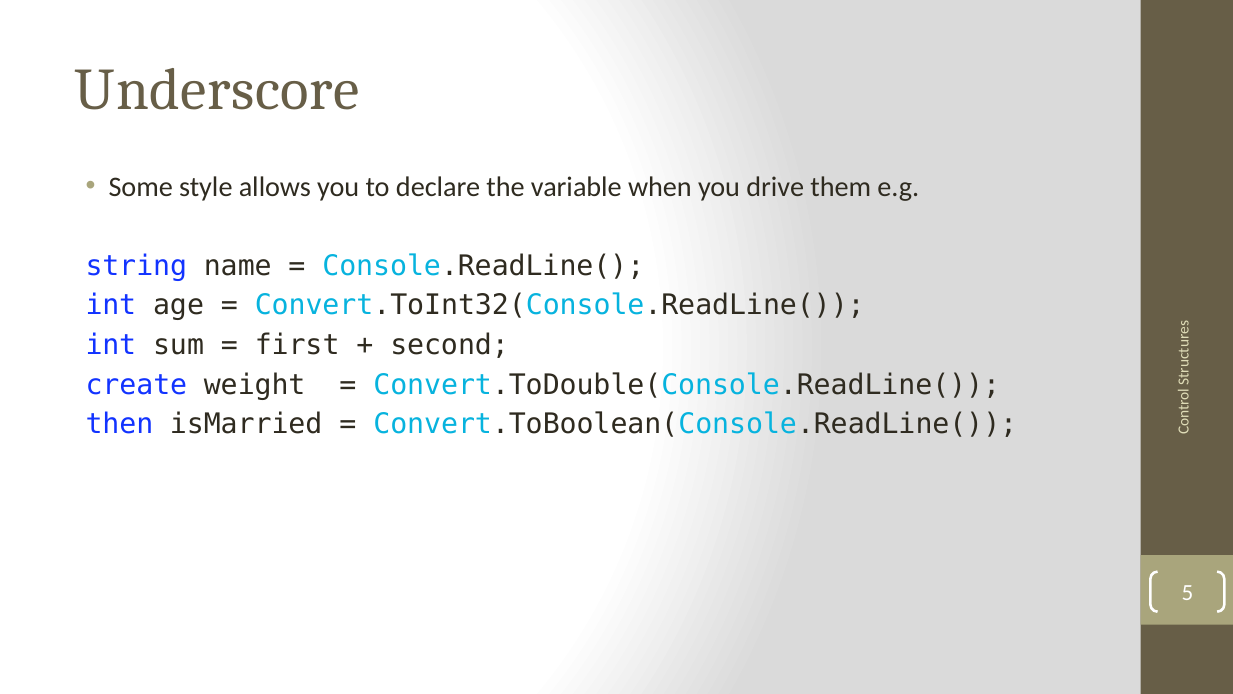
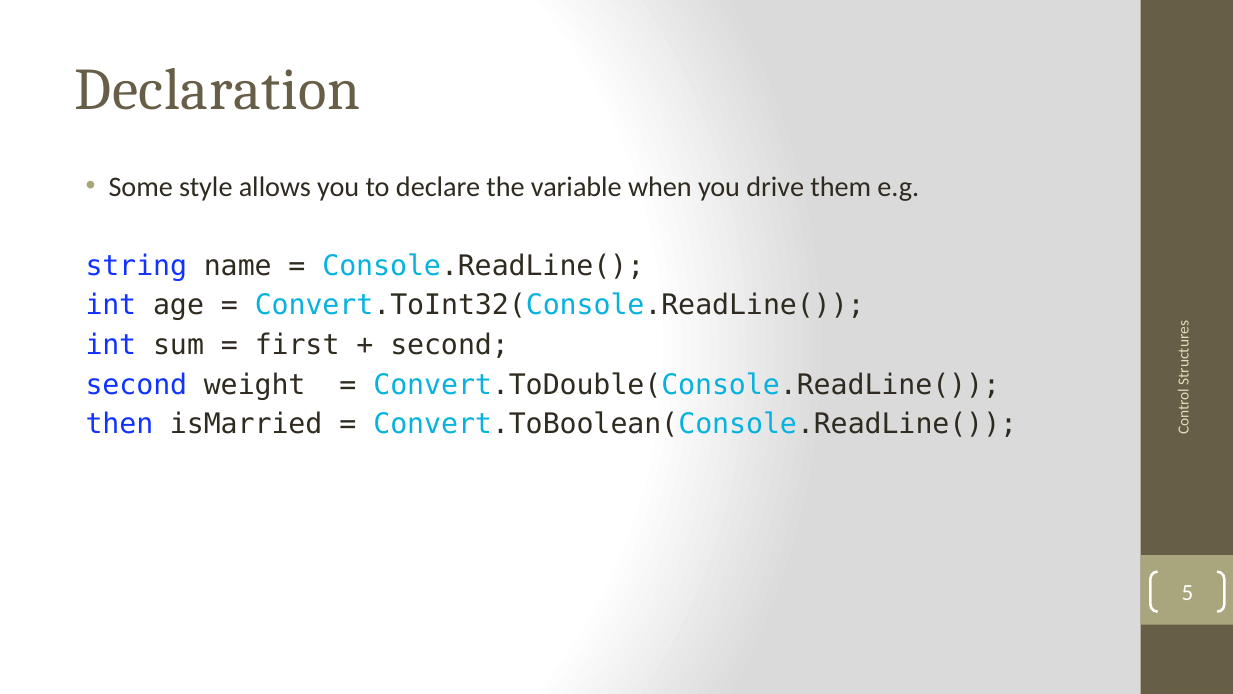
Underscore: Underscore -> Declaration
create at (136, 385): create -> second
